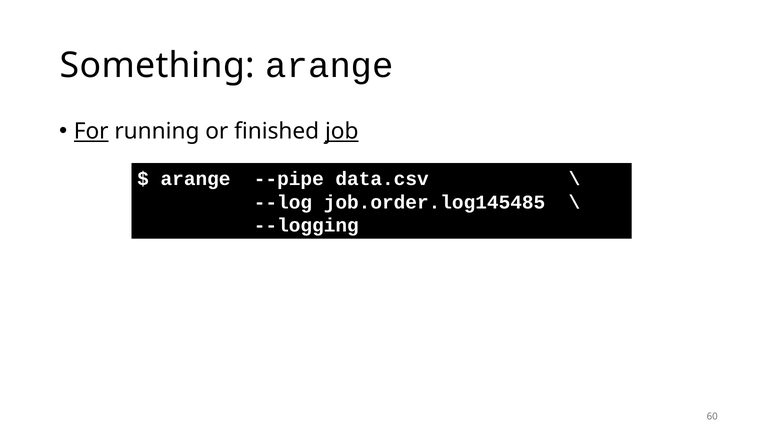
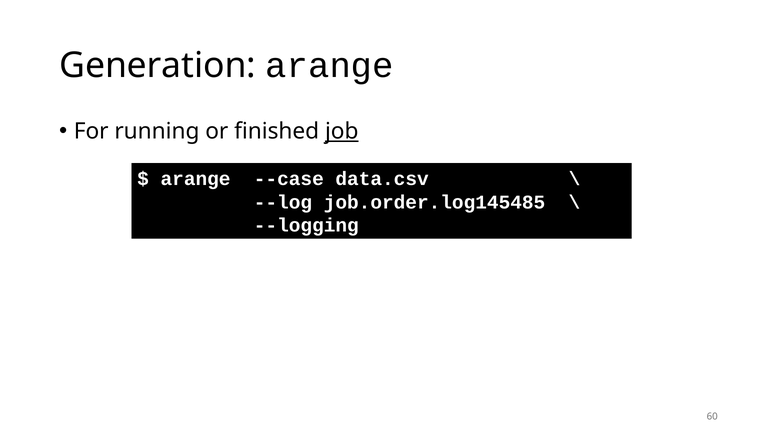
Something: Something -> Generation
For underline: present -> none
--pipe: --pipe -> --case
